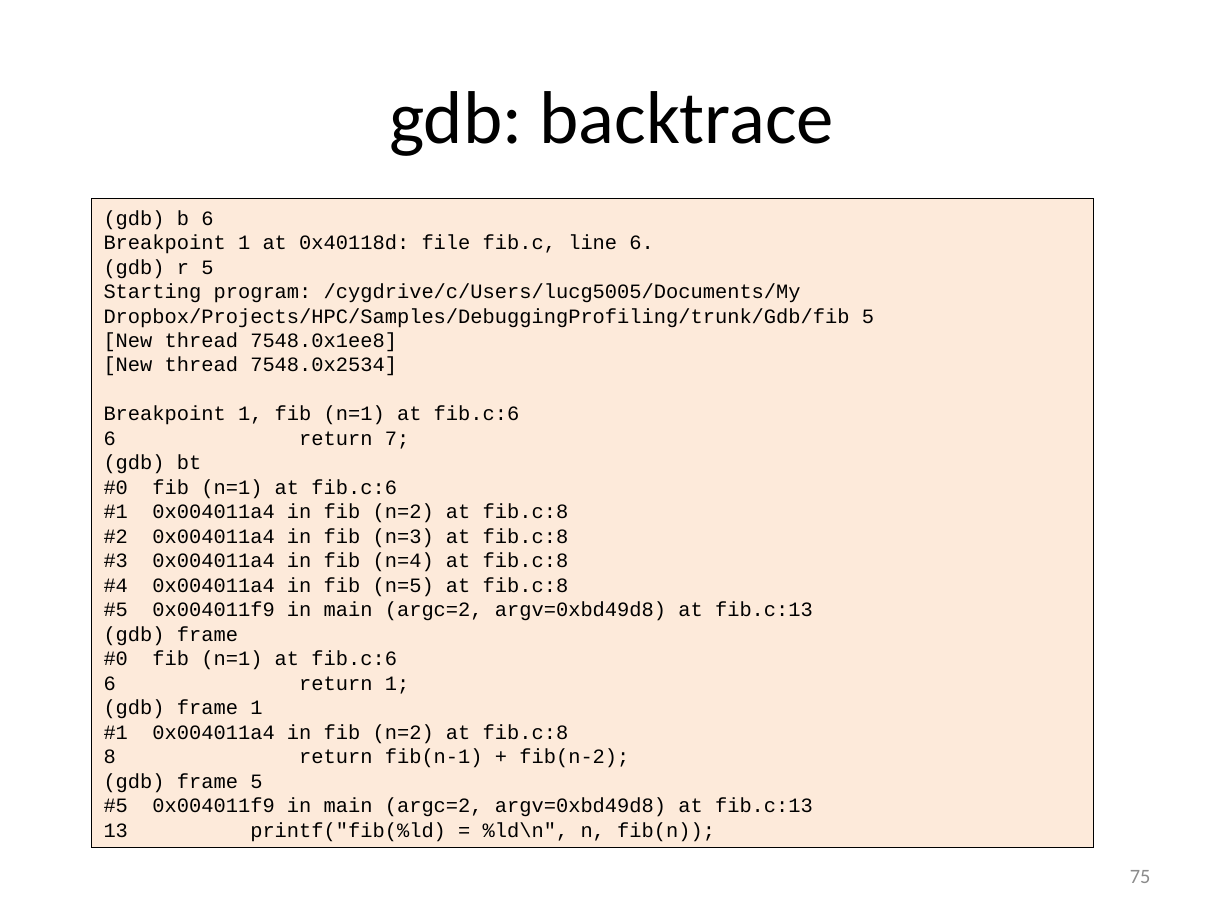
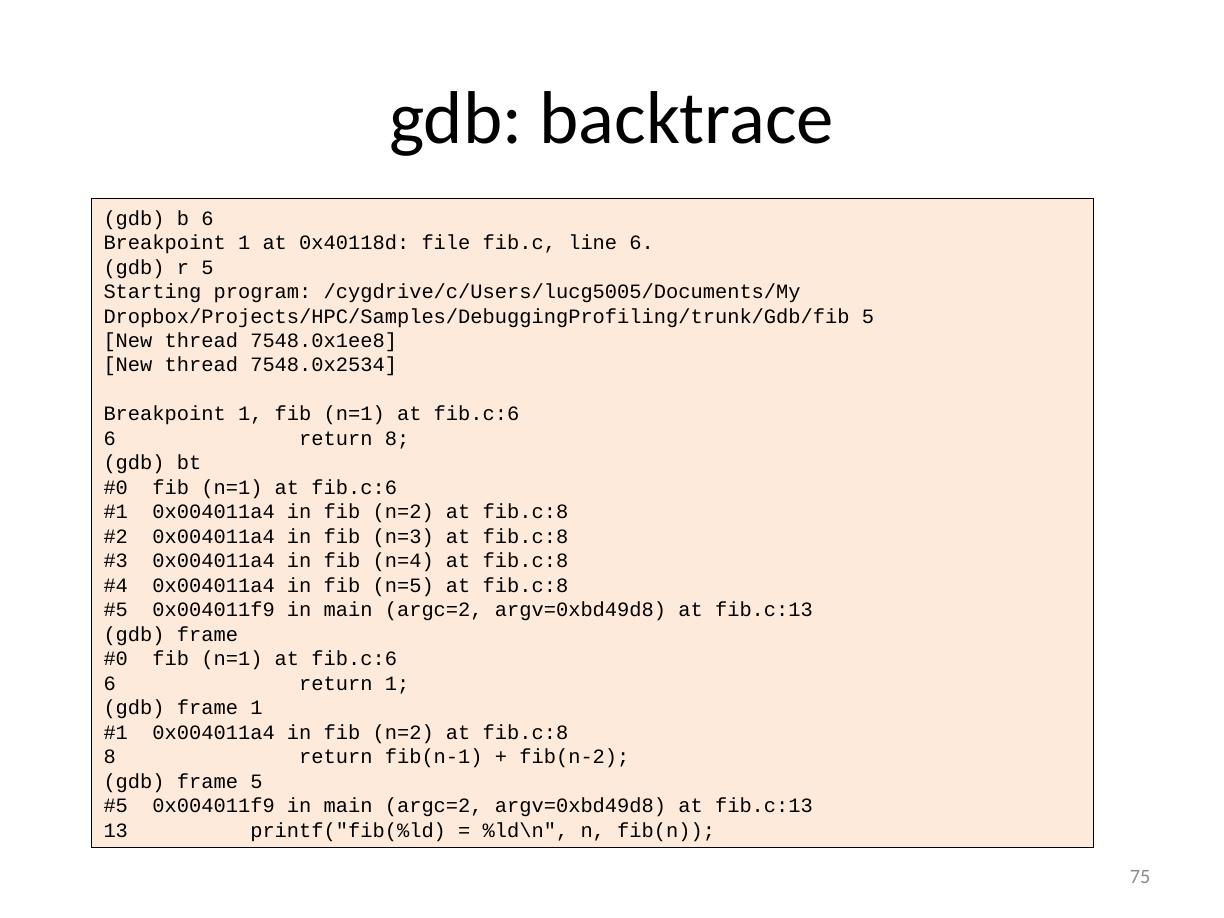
return 7: 7 -> 8
